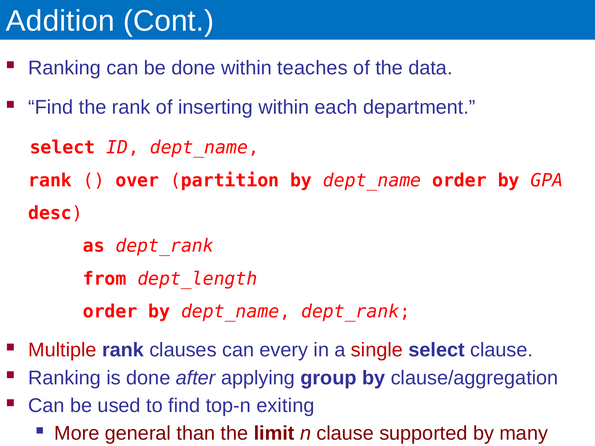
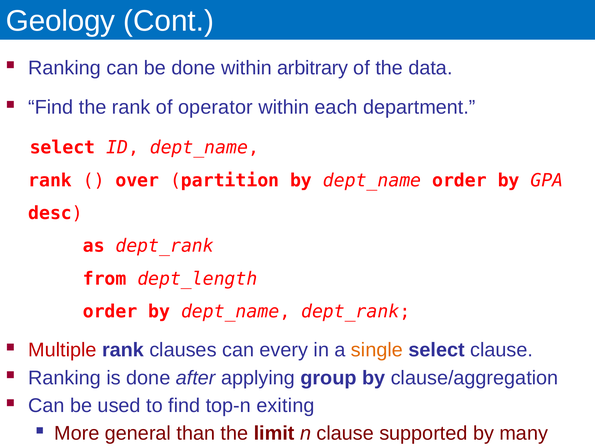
Addition: Addition -> Geology
teaches: teaches -> arbitrary
inserting: inserting -> operator
single colour: red -> orange
